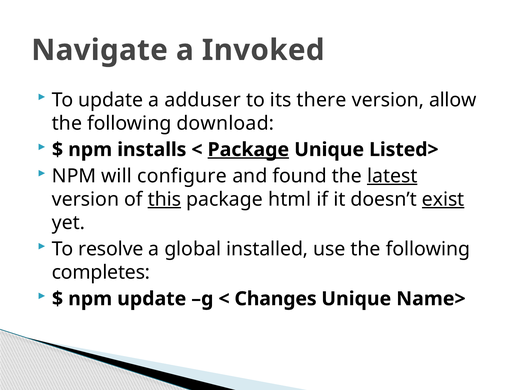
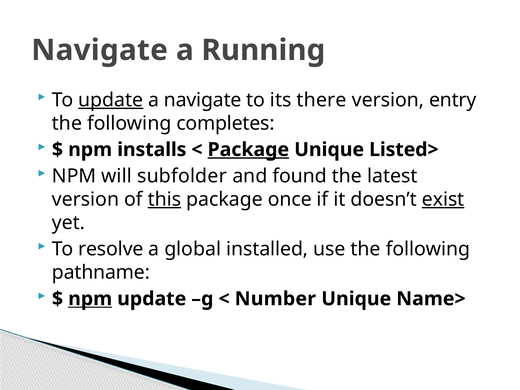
Invoked: Invoked -> Running
update at (111, 100) underline: none -> present
a adduser: adduser -> navigate
allow: allow -> entry
download: download -> completes
configure: configure -> subfolder
latest underline: present -> none
html: html -> once
completes: completes -> pathname
npm at (90, 299) underline: none -> present
Changes: Changes -> Number
